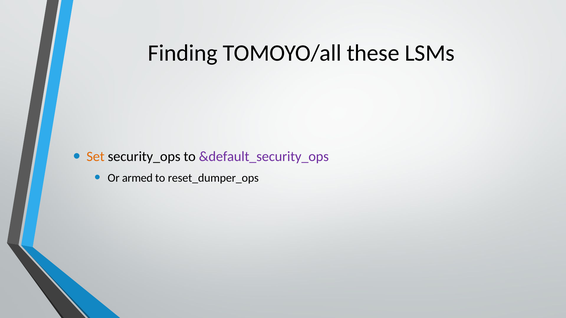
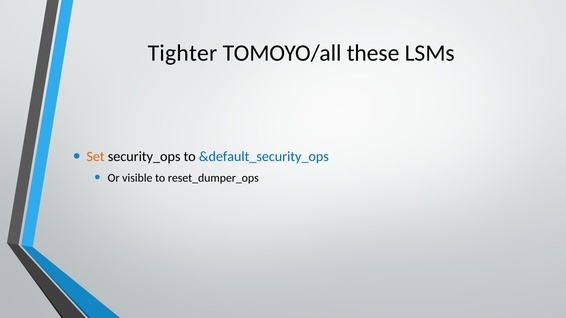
Finding: Finding -> Tighter
&default_security_ops colour: purple -> blue
armed: armed -> visible
